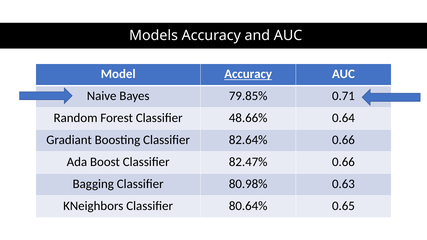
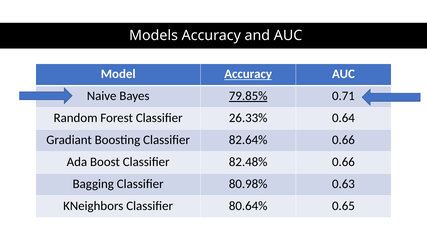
79.85% underline: none -> present
48.66%: 48.66% -> 26.33%
82.47%: 82.47% -> 82.48%
